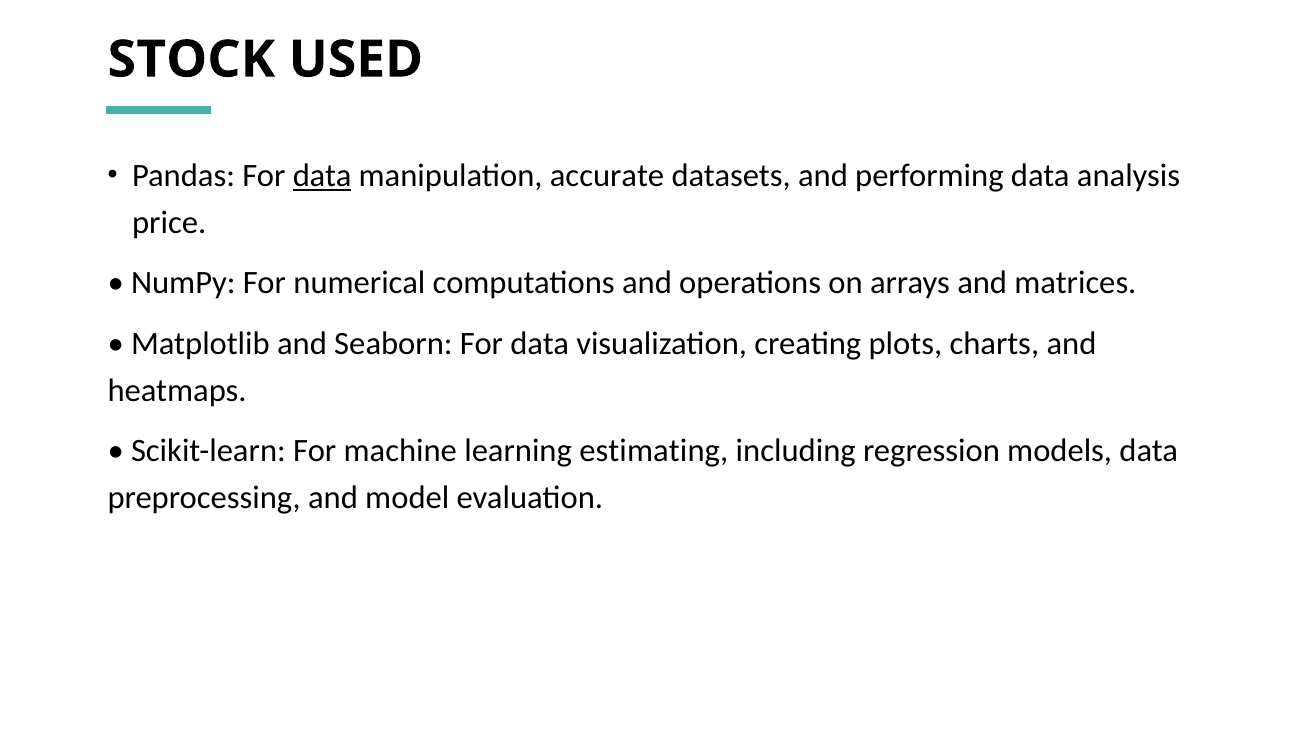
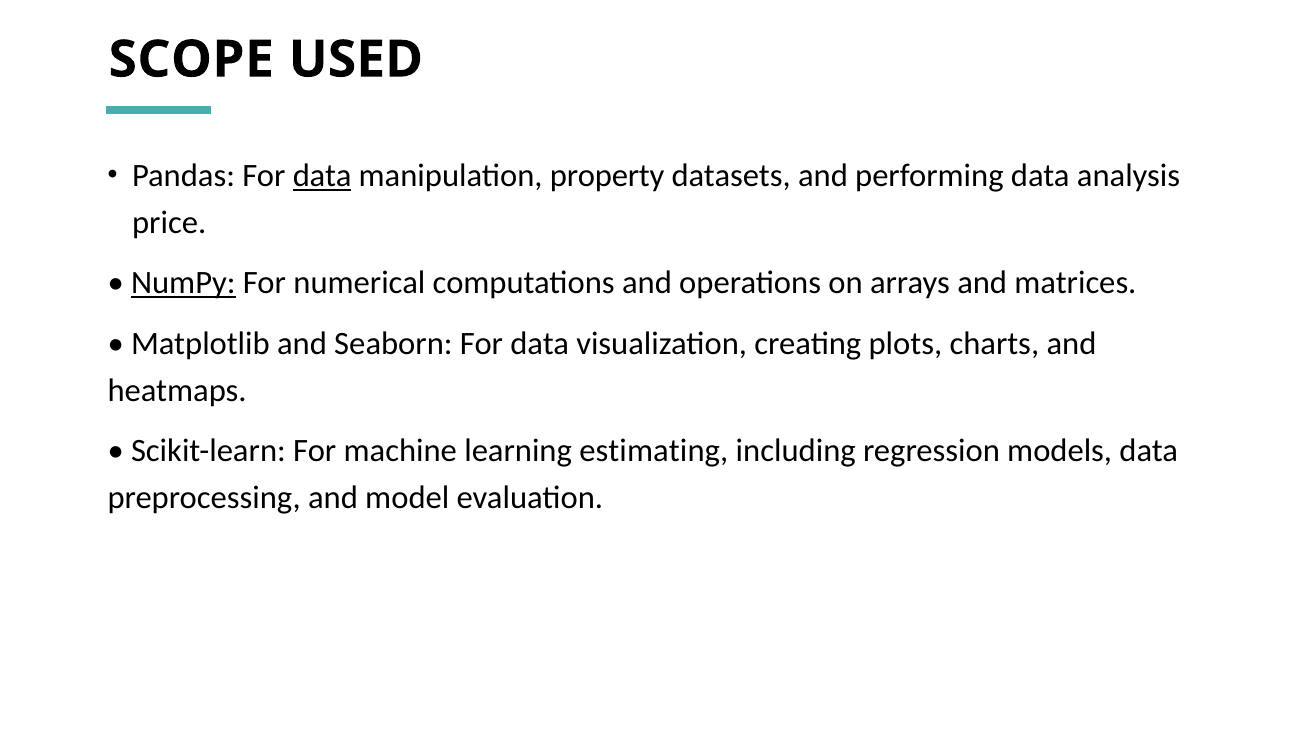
STOCK: STOCK -> SCOPE
accurate: accurate -> property
NumPy underline: none -> present
